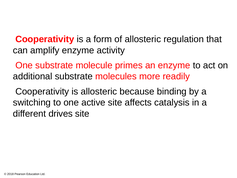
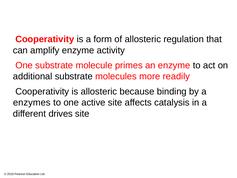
switching: switching -> enzymes
